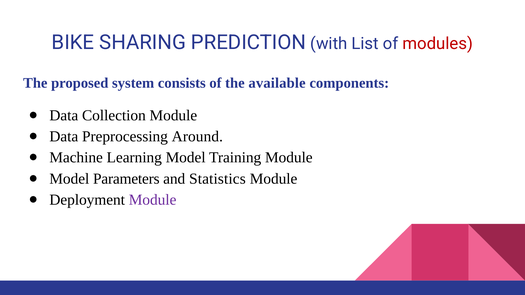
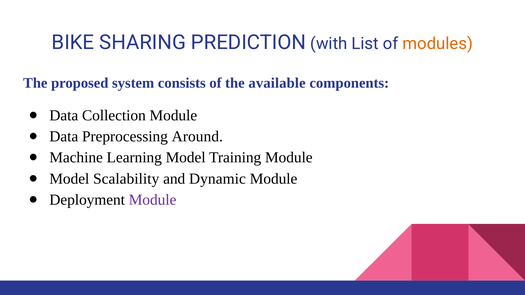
modules colour: red -> orange
Parameters: Parameters -> Scalability
Statistics: Statistics -> Dynamic
